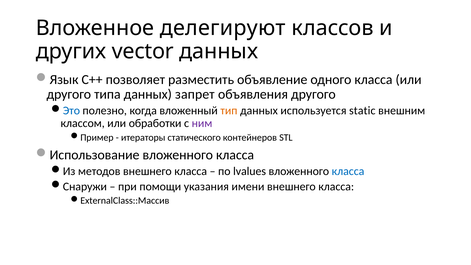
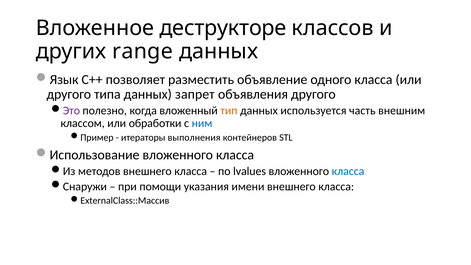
делегируют: делегируют -> деструкторе
vector: vector -> range
Это colour: blue -> purple
static: static -> часть
ним colour: purple -> blue
статического: статического -> выполнения
